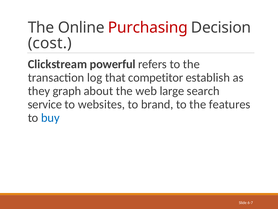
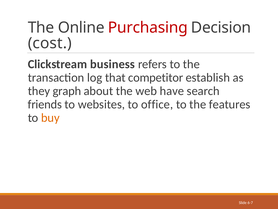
powerful: powerful -> business
large: large -> have
service: service -> friends
brand: brand -> office
buy colour: blue -> orange
